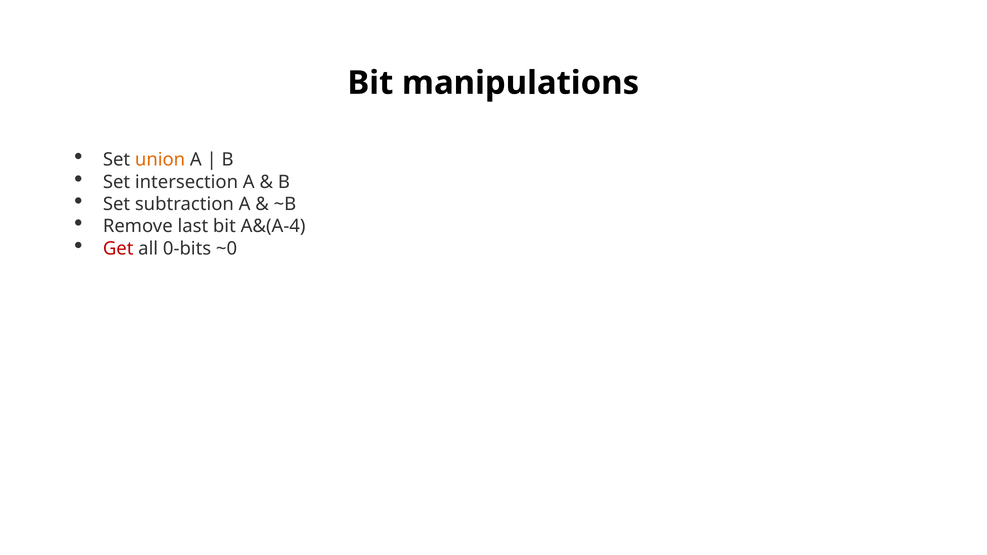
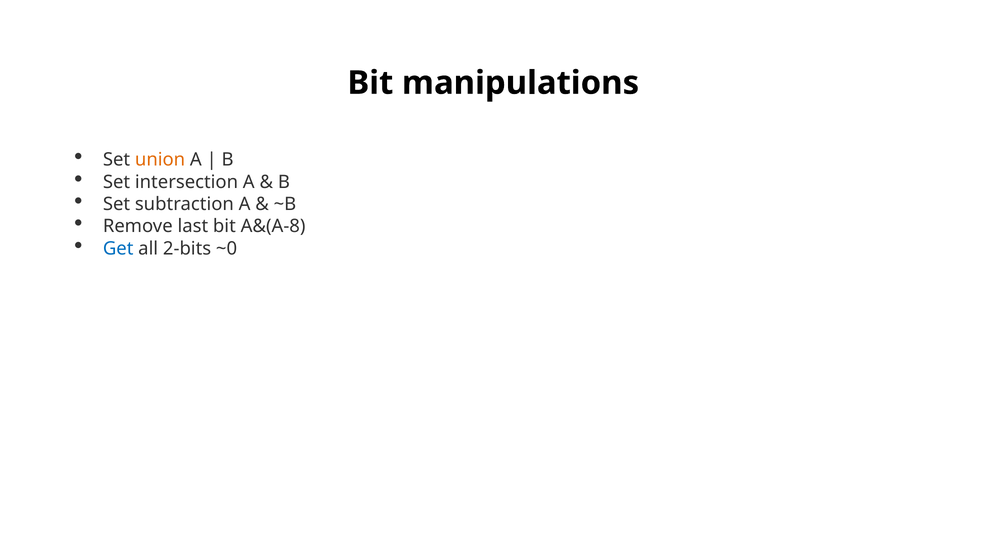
A&(A-4: A&(A-4 -> A&(A-8
Get colour: red -> blue
0-bits: 0-bits -> 2-bits
